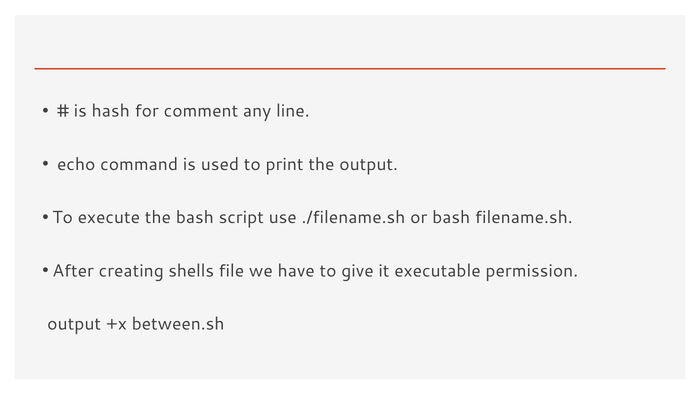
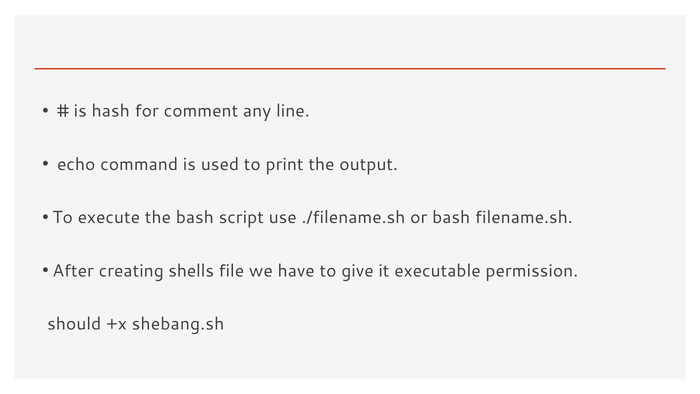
output at (74, 324): output -> should
between.sh: between.sh -> shebang.sh
